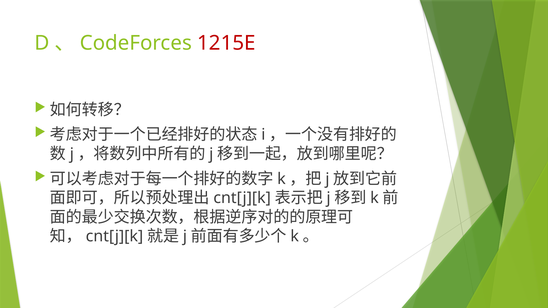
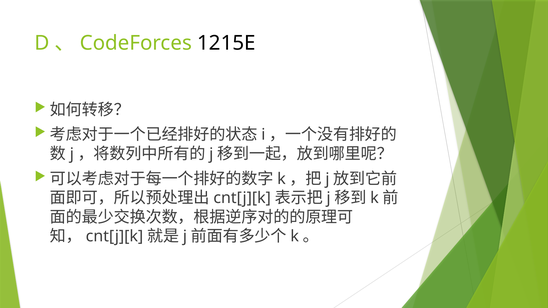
1215E colour: red -> black
